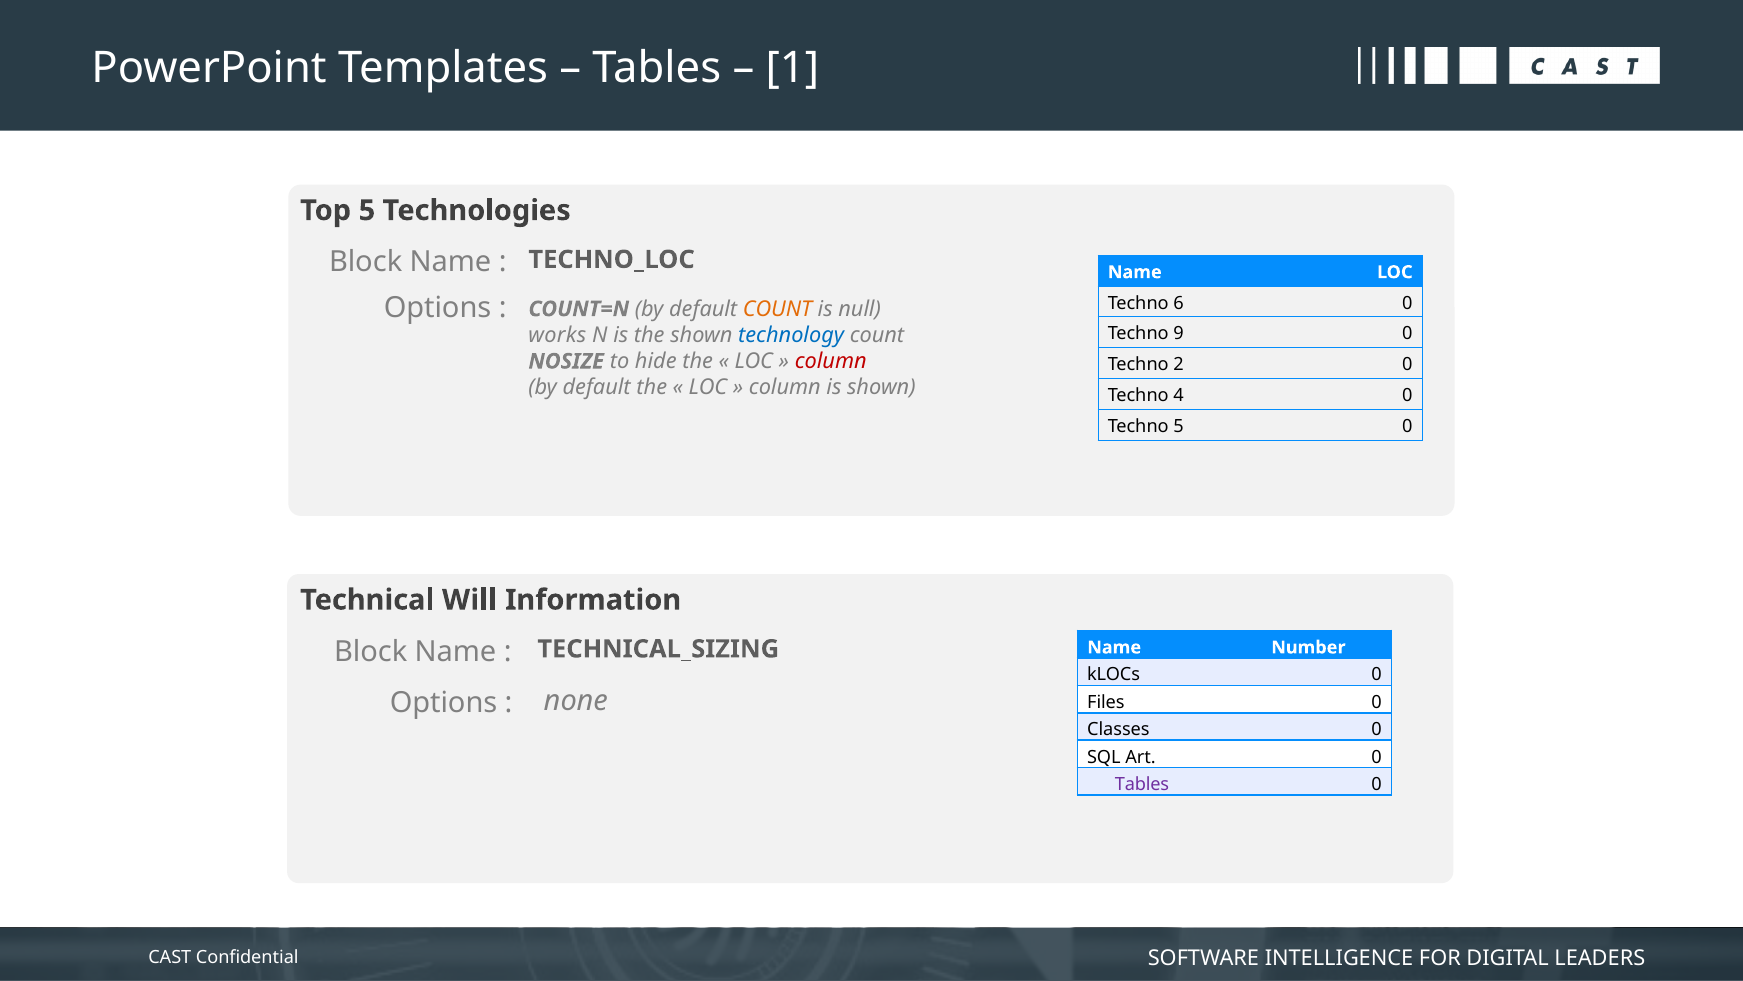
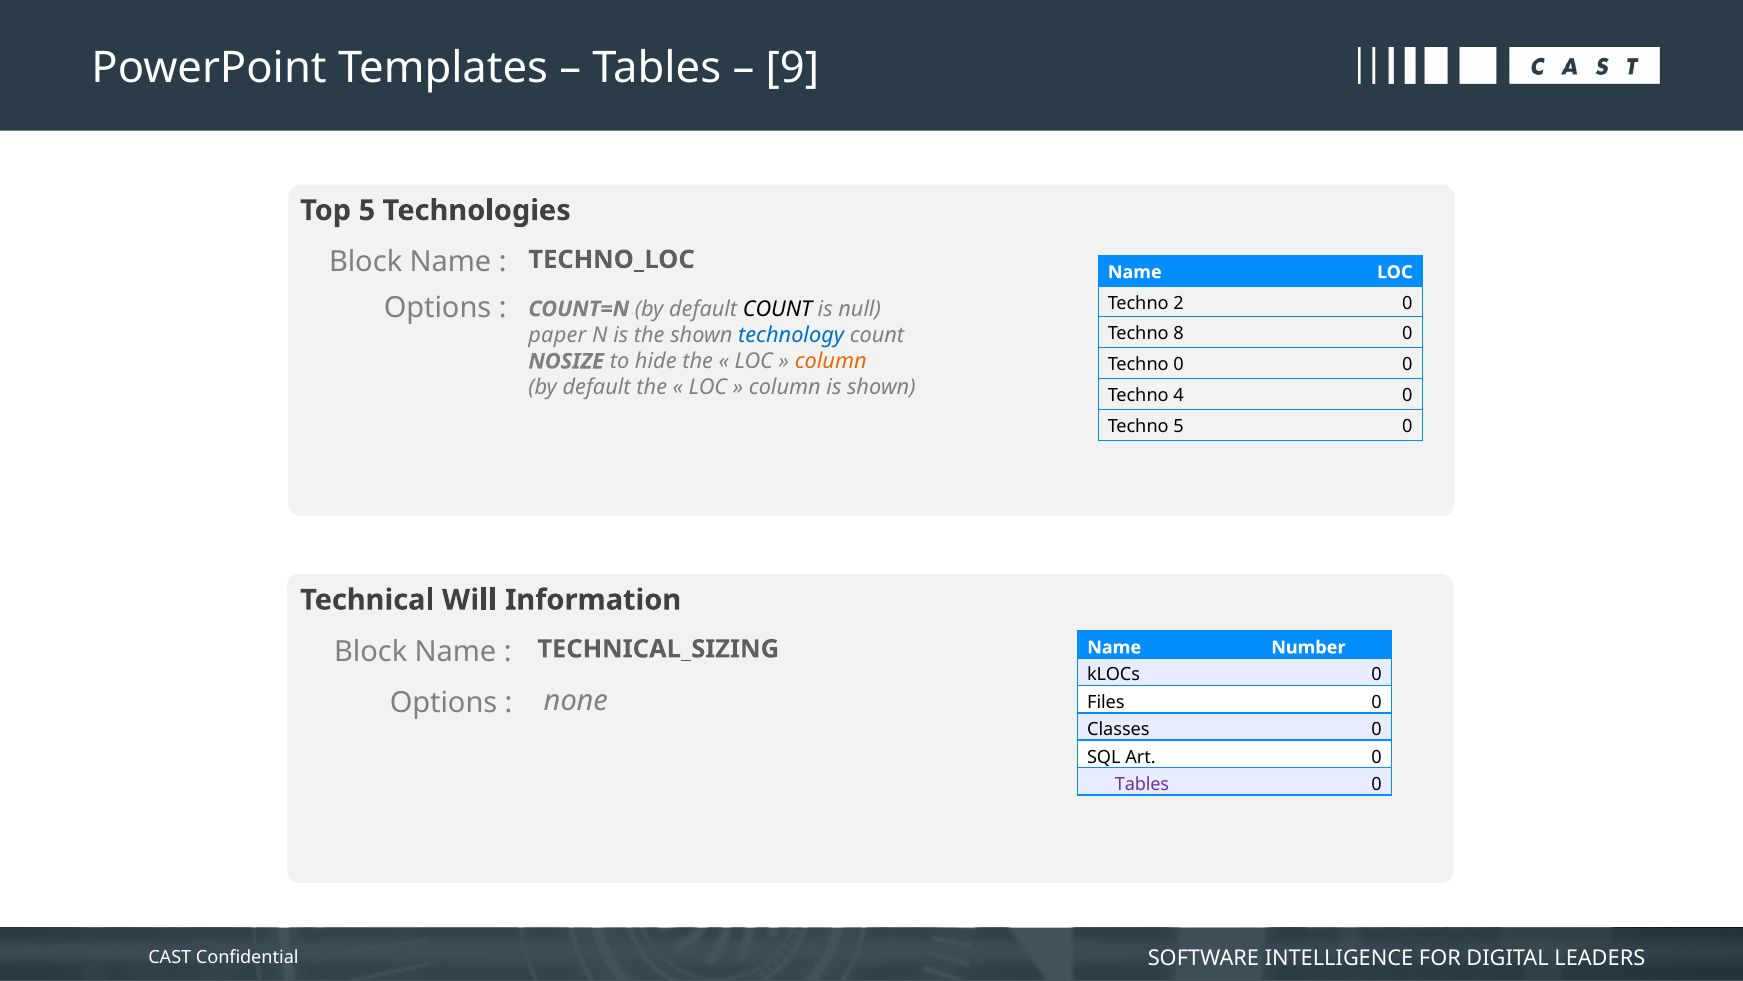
1: 1 -> 9
6: 6 -> 2
COUNT at (777, 309) colour: orange -> black
9: 9 -> 8
works: works -> paper
column at (831, 361) colour: red -> orange
Techno 2: 2 -> 0
